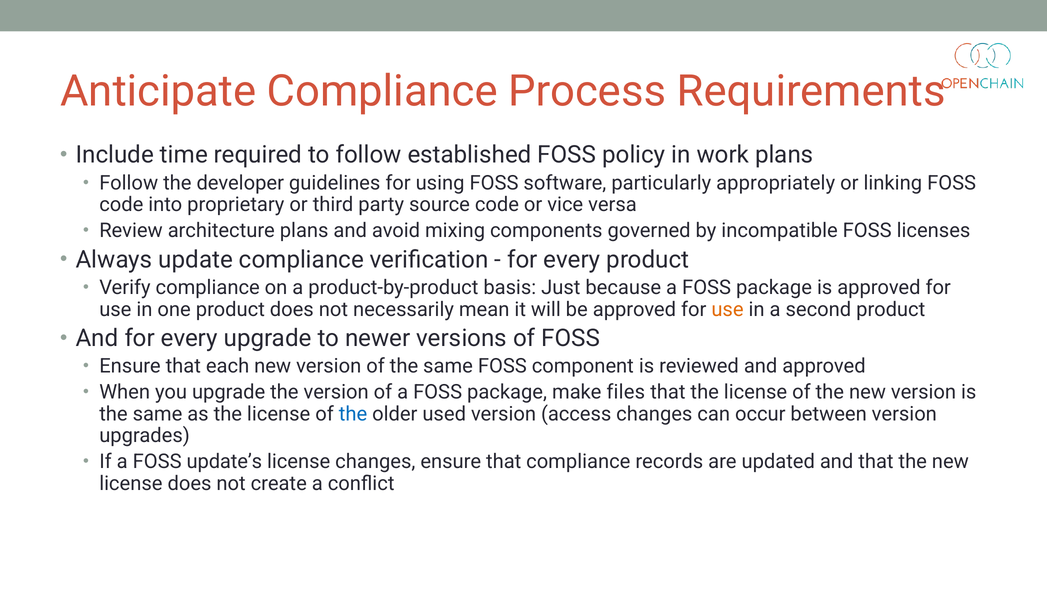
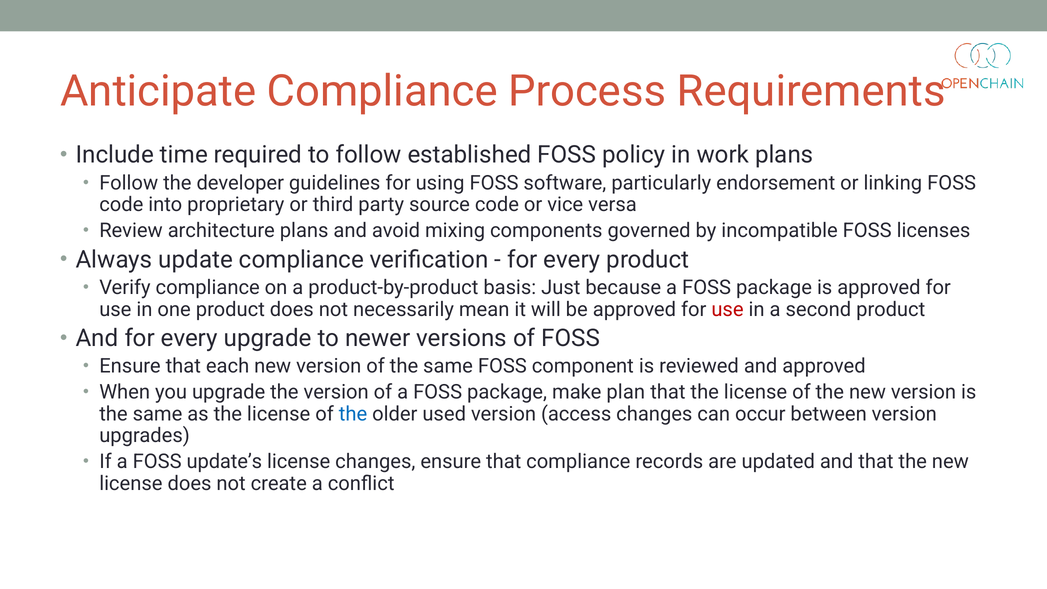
appropriately: appropriately -> endorsement
use at (727, 309) colour: orange -> red
files: files -> plan
